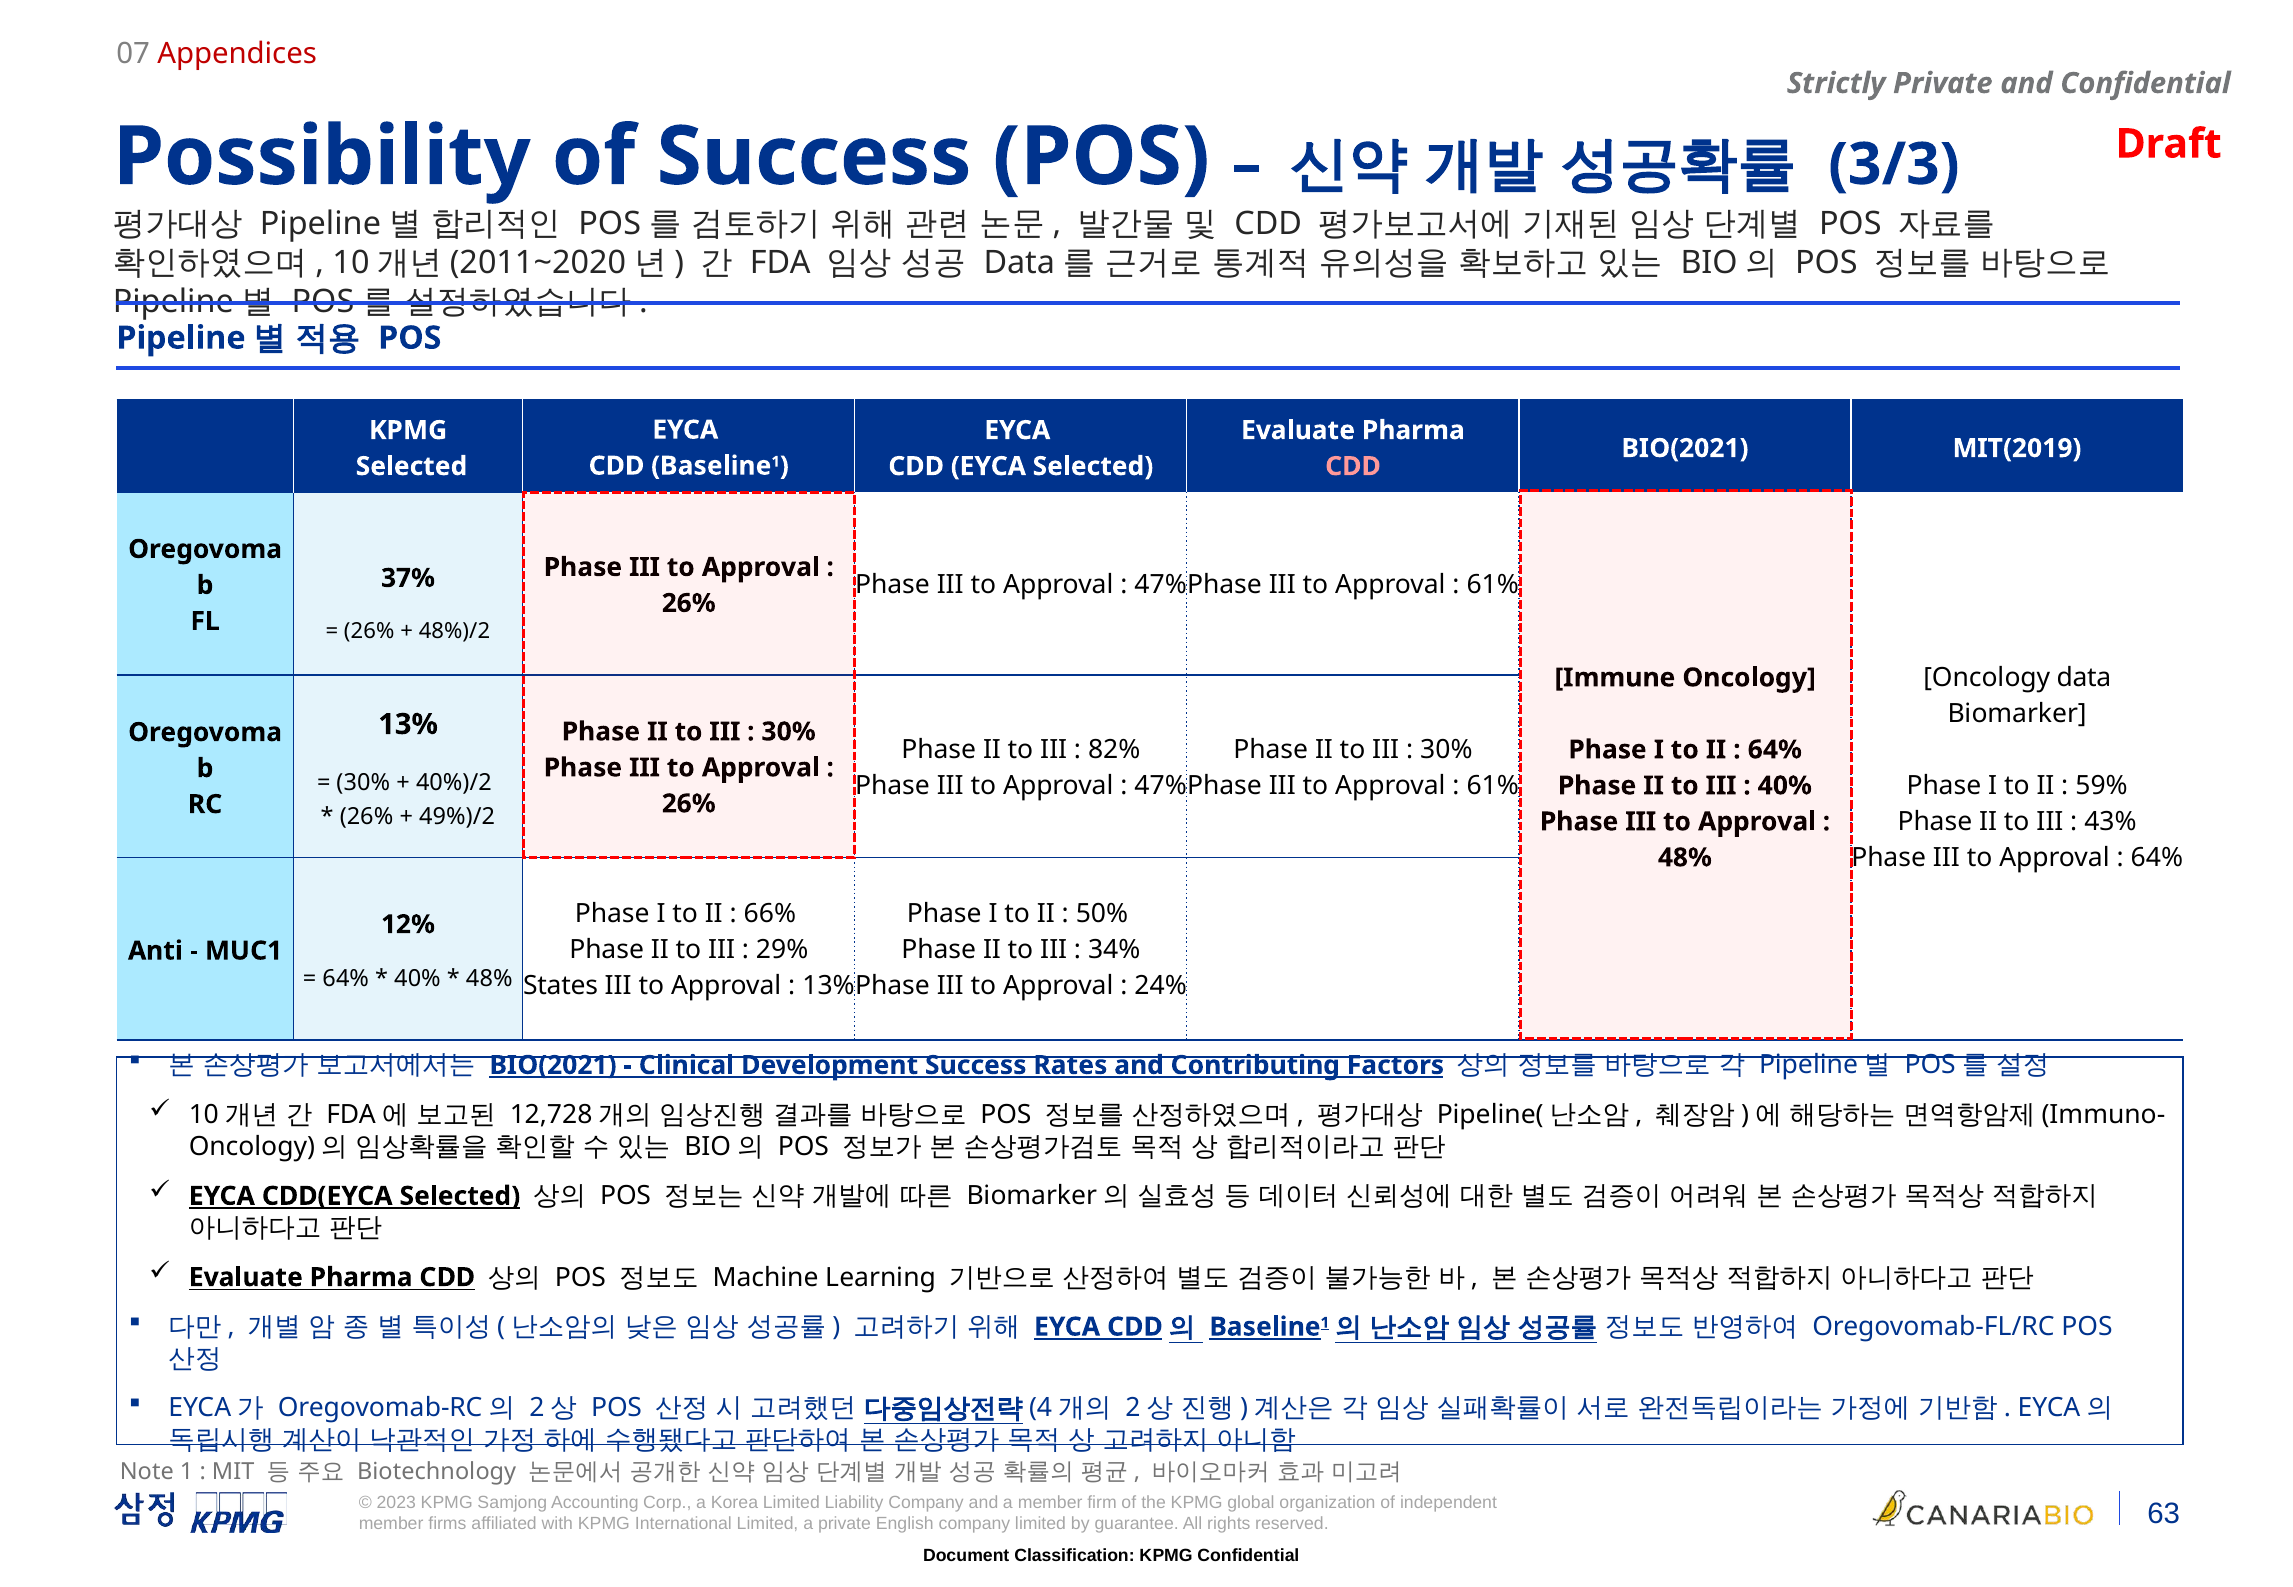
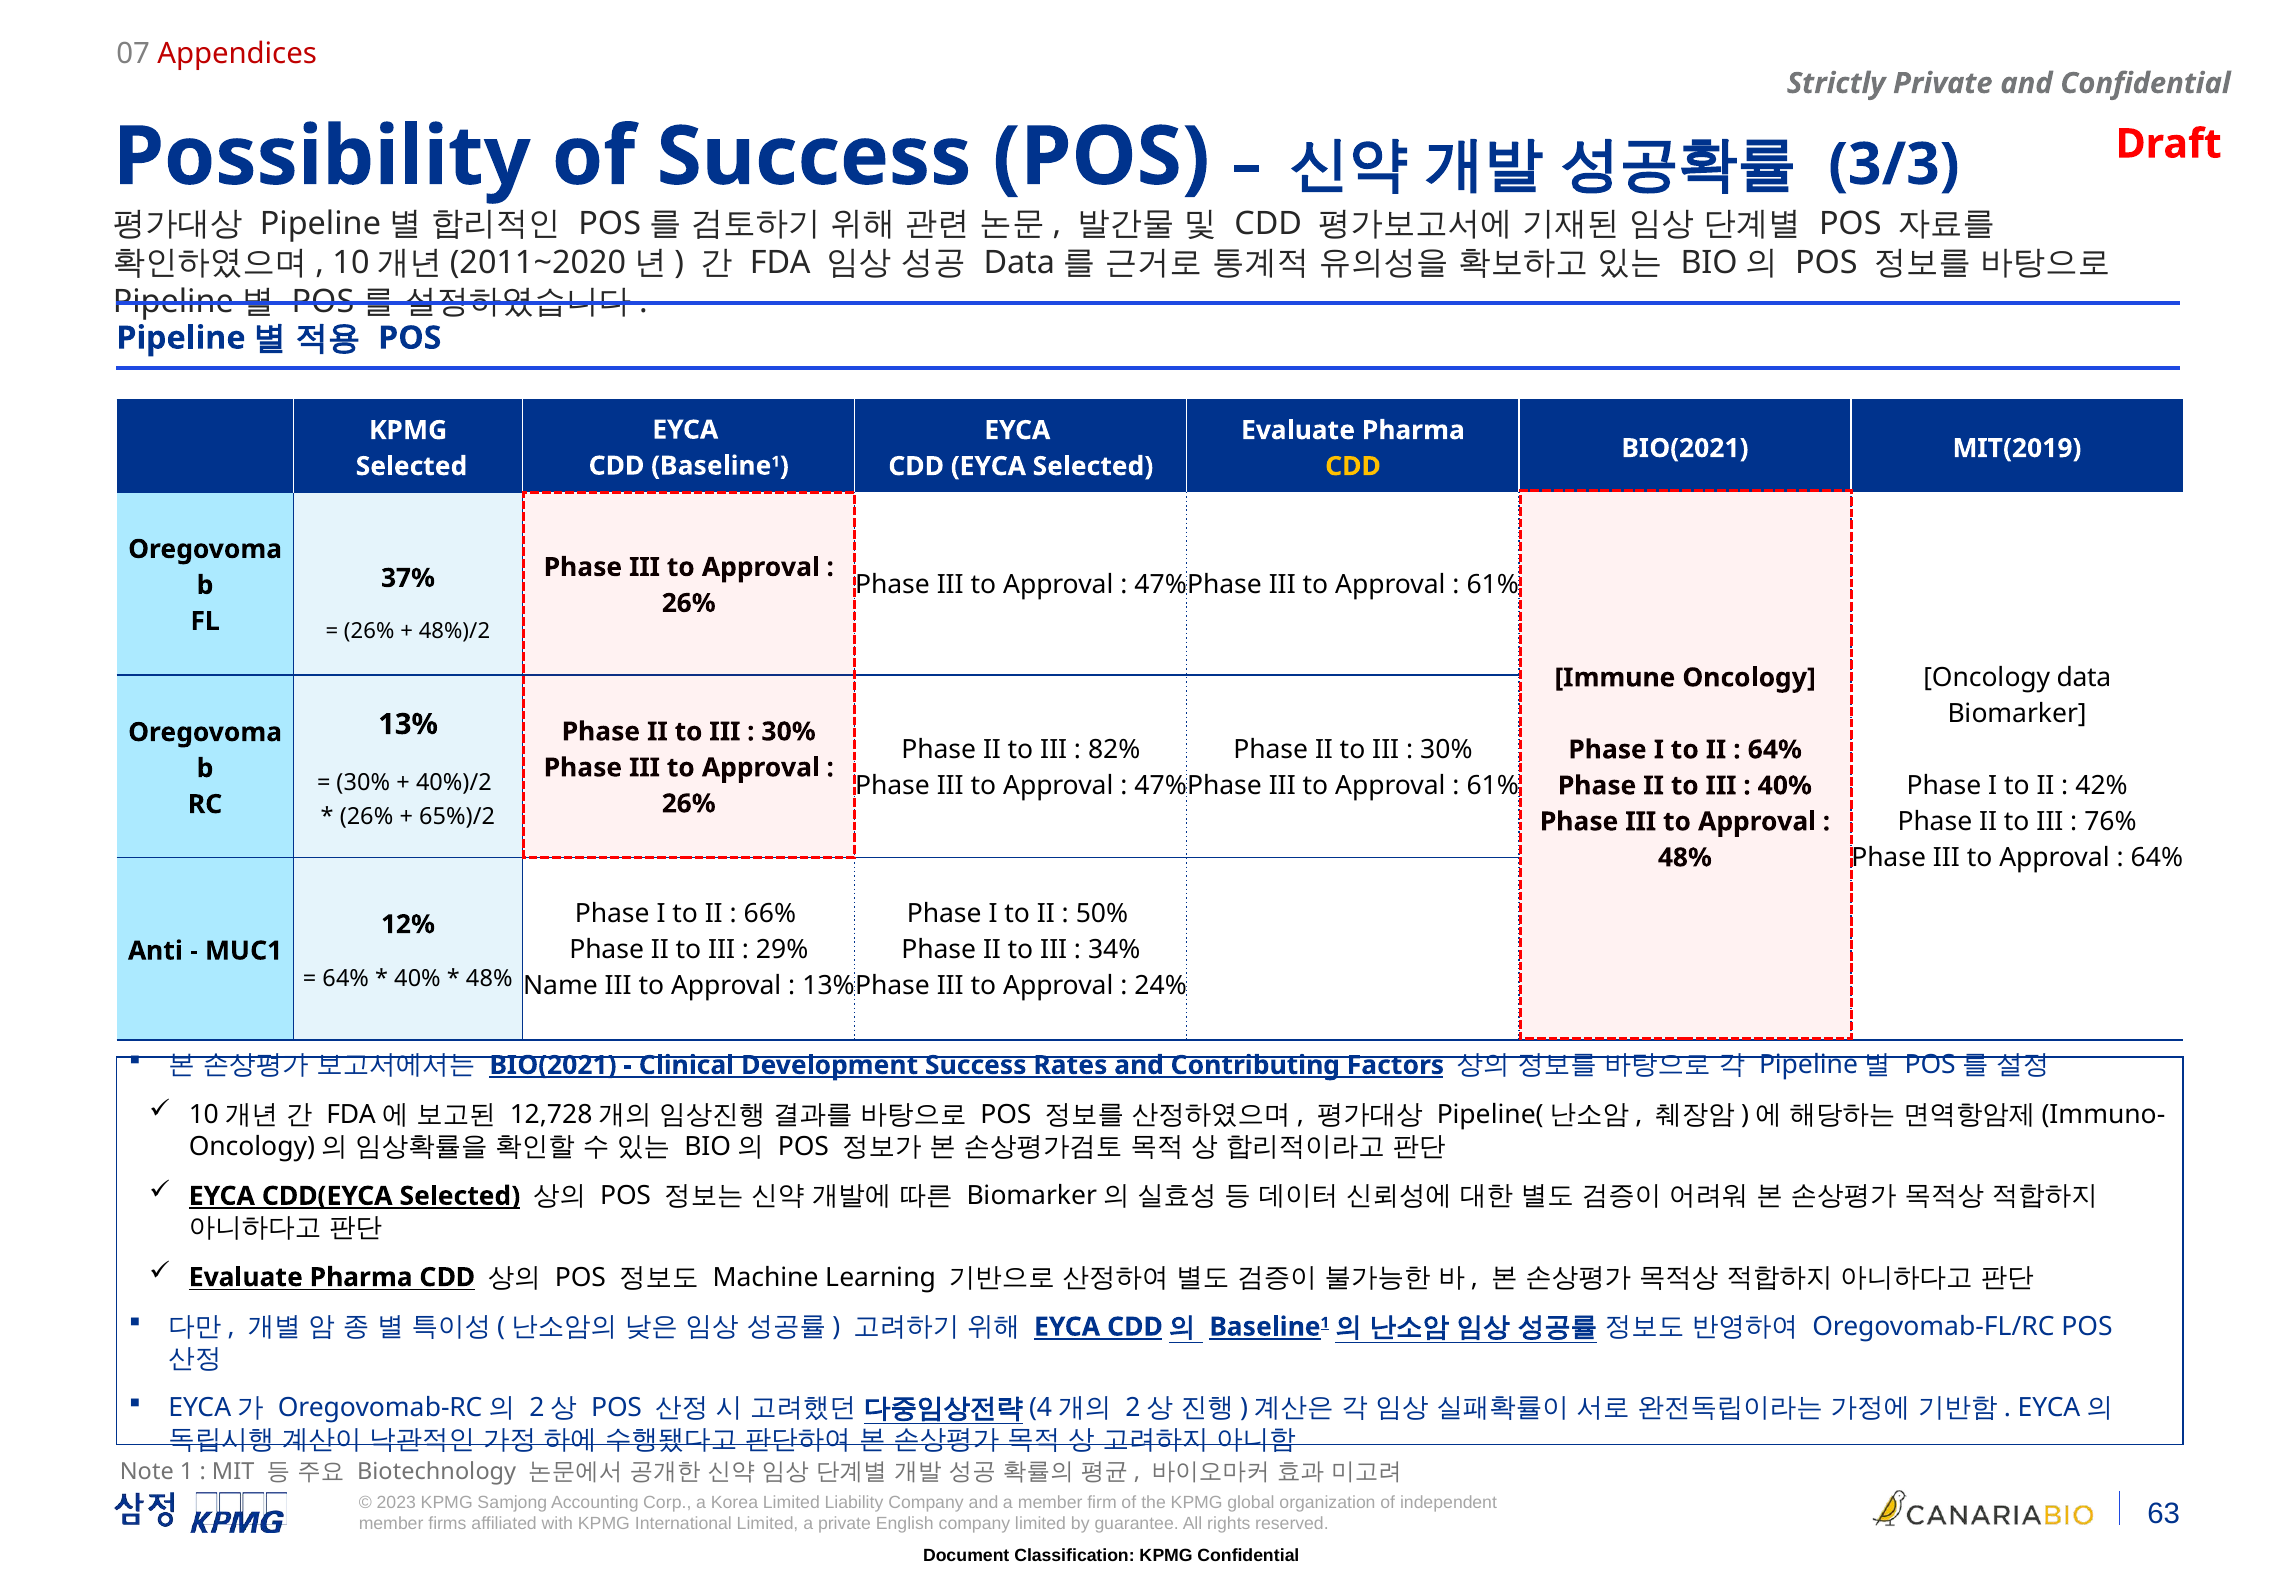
CDD at (1353, 466) colour: pink -> yellow
59%: 59% -> 42%
49%)/2: 49%)/2 -> 65%)/2
43%: 43% -> 76%
States: States -> Name
